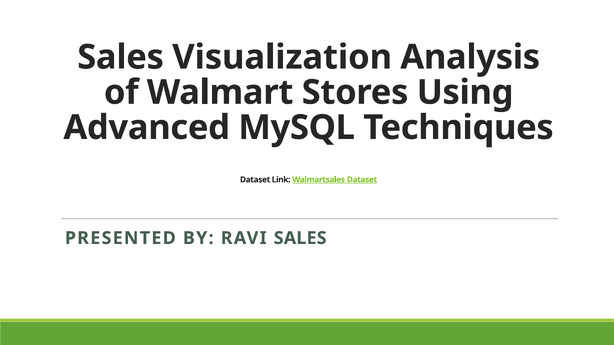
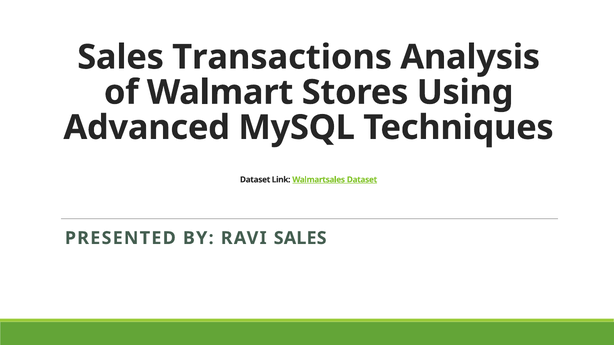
Visualization: Visualization -> Transactions
